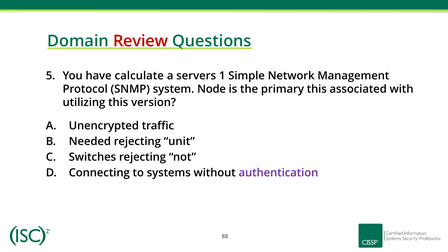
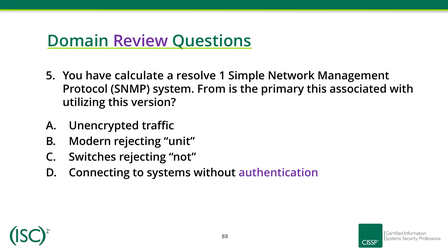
Review colour: red -> purple
servers: servers -> resolve
Node: Node -> From
Needed: Needed -> Modern
